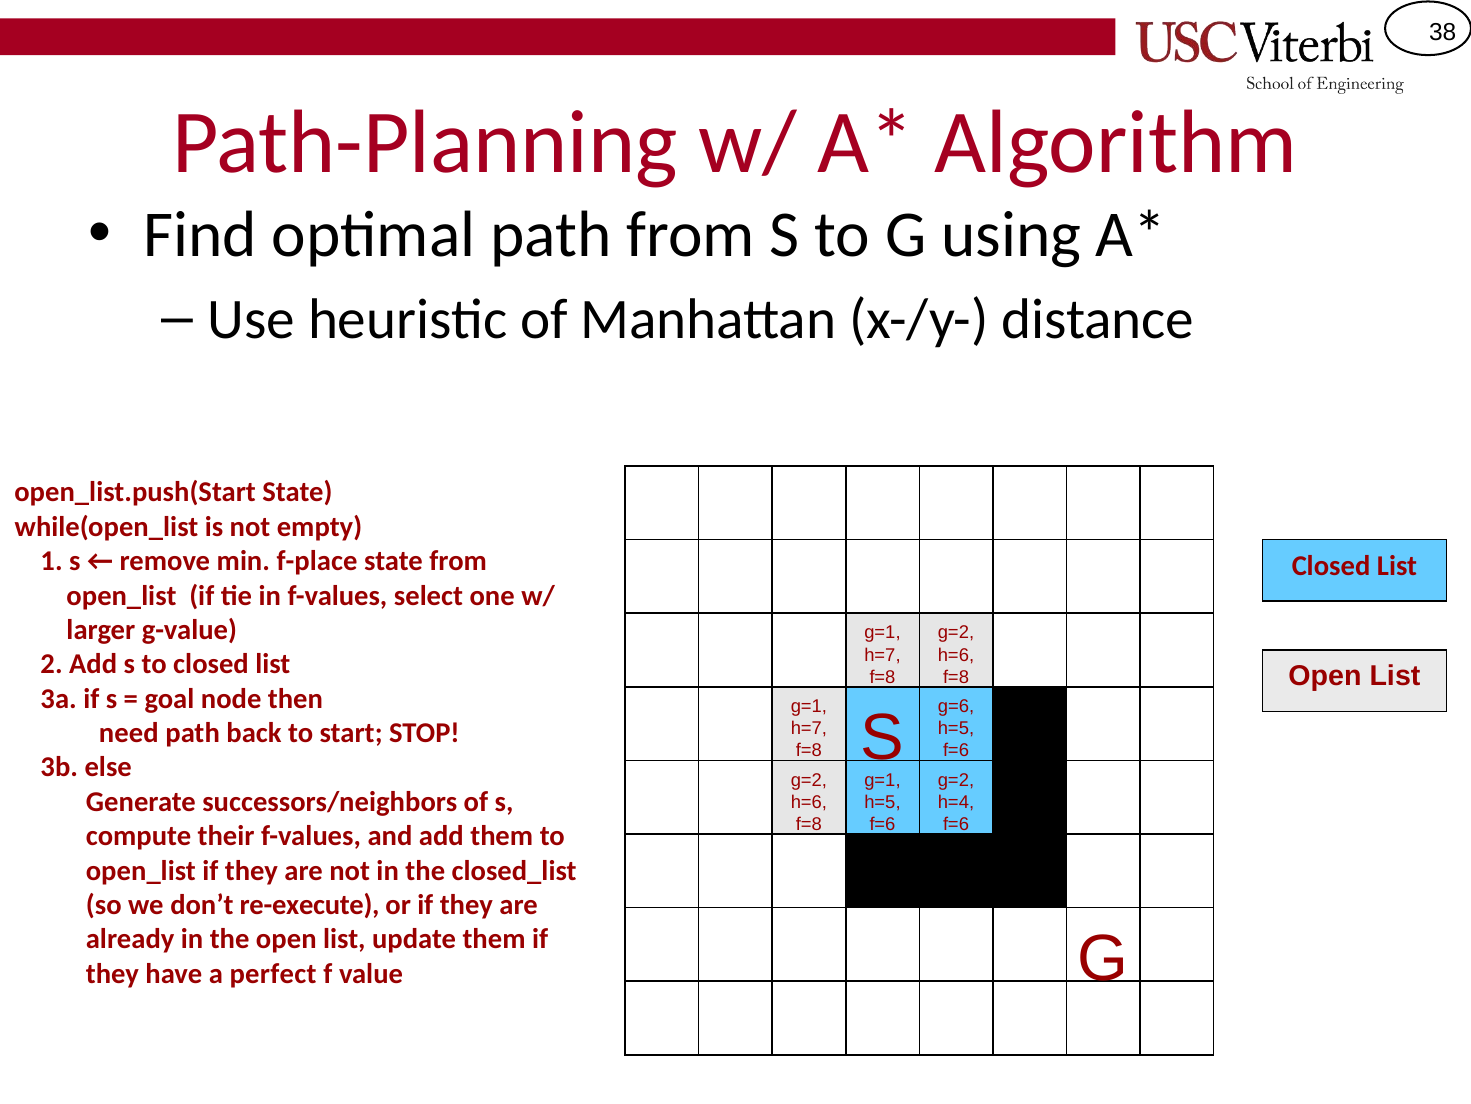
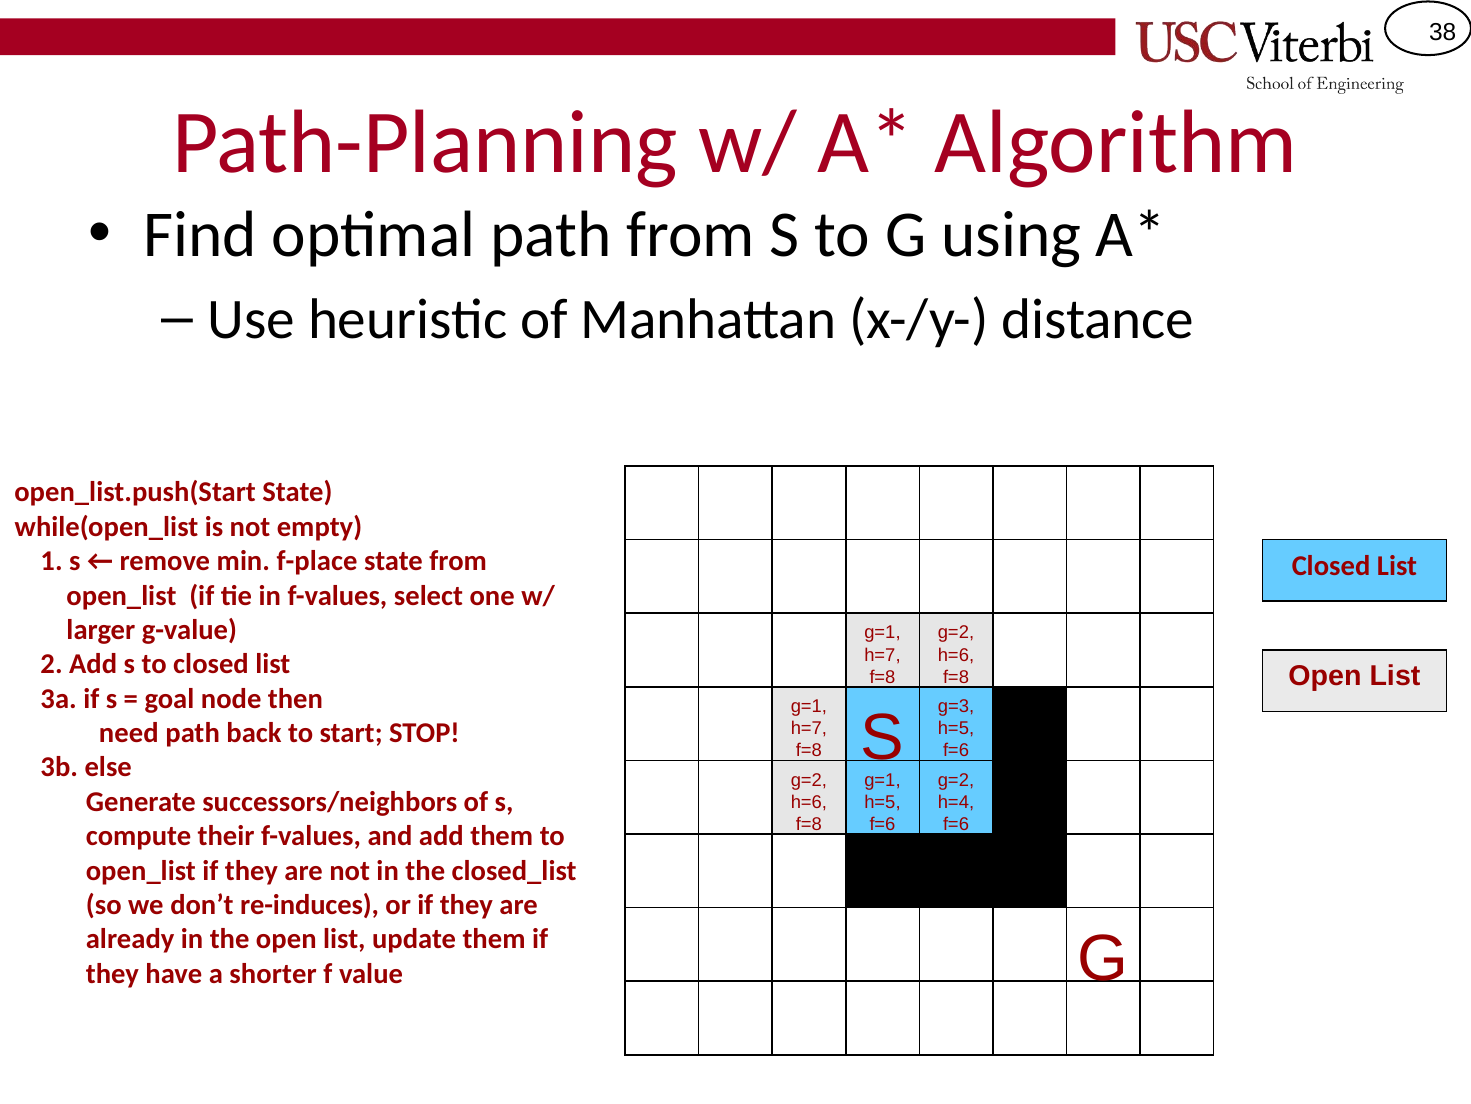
g=6: g=6 -> g=3
re-execute: re-execute -> re-induces
perfect: perfect -> shorter
